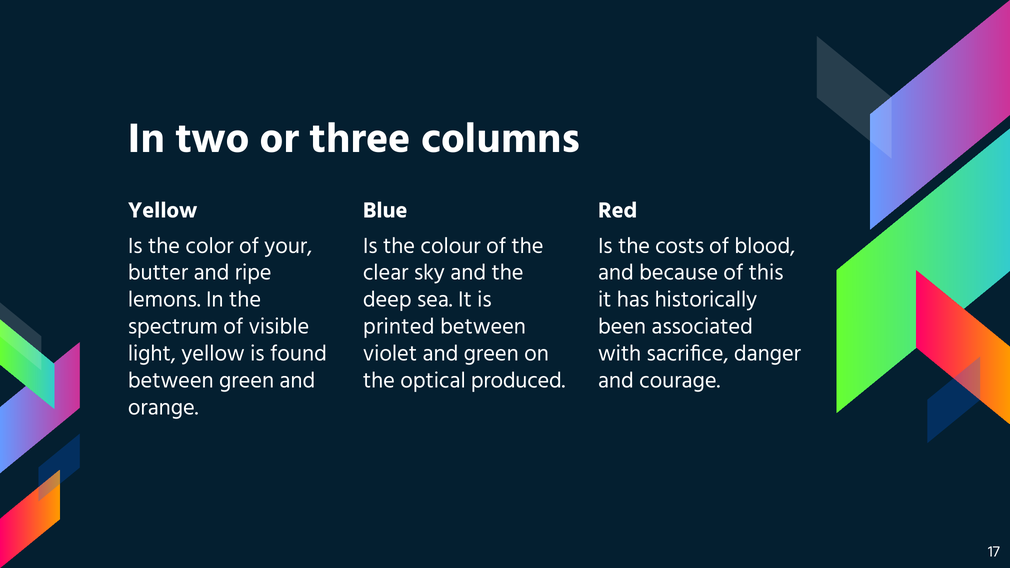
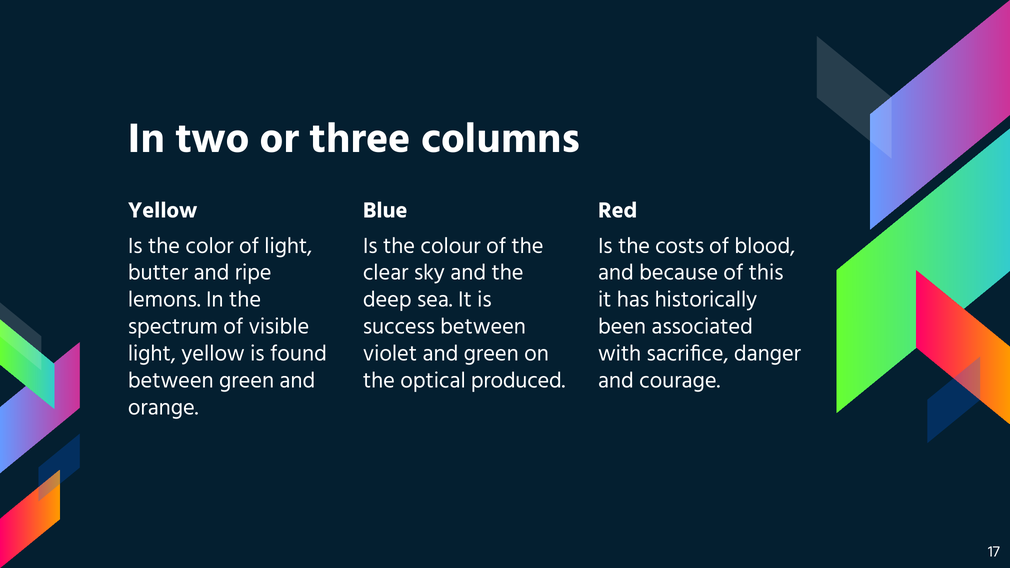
of your: your -> light
printed: printed -> success
